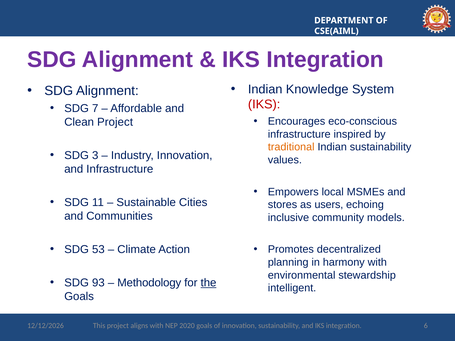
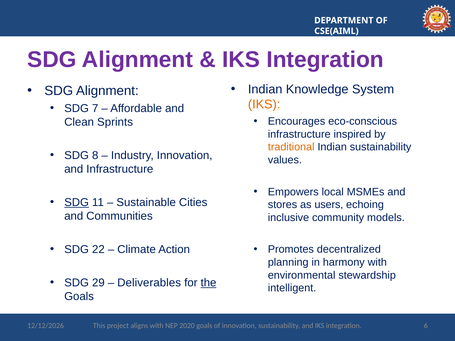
IKS at (264, 104) colour: red -> orange
Clean Project: Project -> Sprints
3: 3 -> 8
SDG at (77, 202) underline: none -> present
53: 53 -> 22
93: 93 -> 29
Methodology: Methodology -> Deliverables
